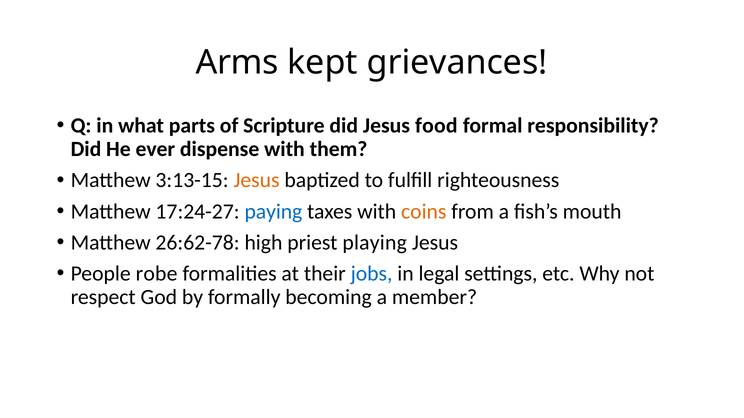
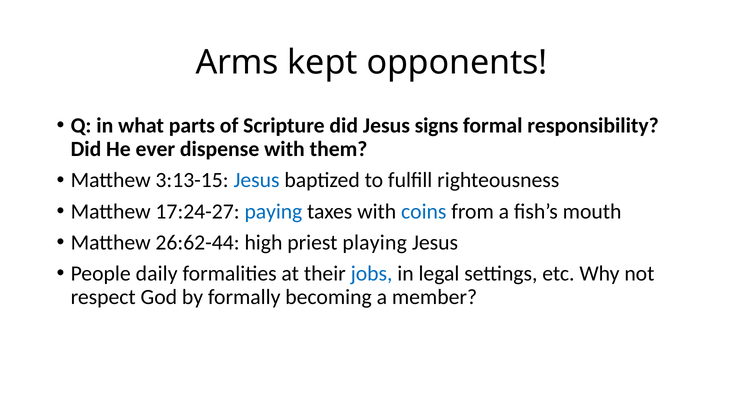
grievances: grievances -> opponents
food: food -> signs
Jesus at (257, 180) colour: orange -> blue
coins colour: orange -> blue
26:62-78: 26:62-78 -> 26:62-44
robe: robe -> daily
